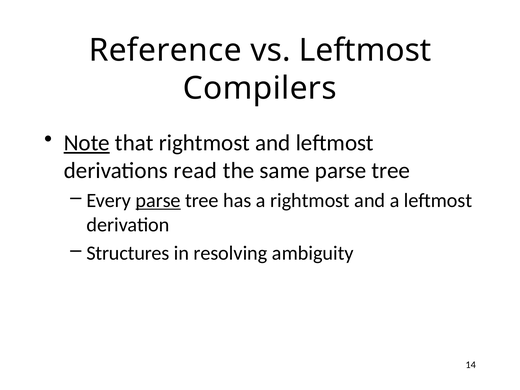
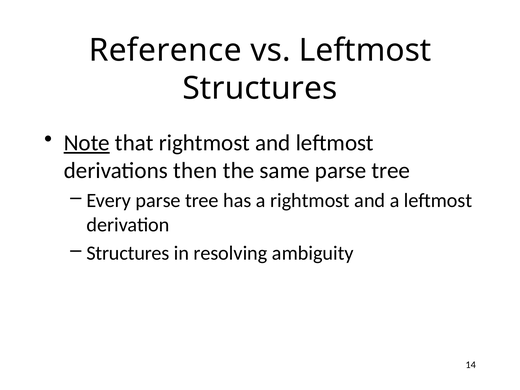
Compilers at (260, 88): Compilers -> Structures
read: read -> then
parse at (158, 200) underline: present -> none
